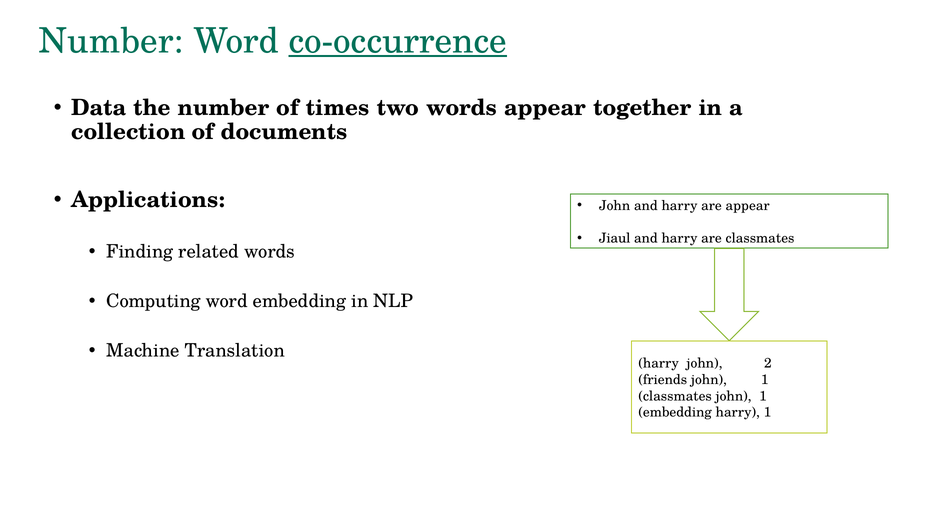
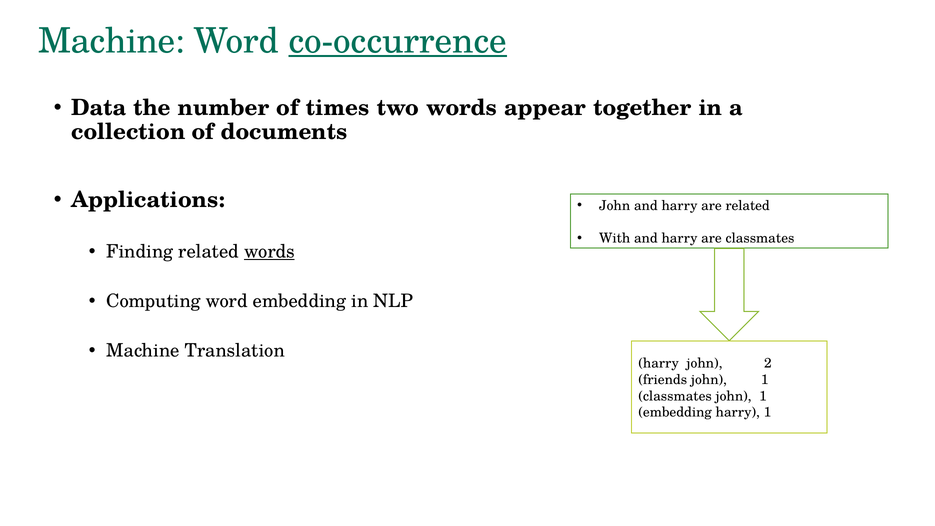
Number at (111, 41): Number -> Machine
are appear: appear -> related
Jiaul: Jiaul -> With
words at (269, 251) underline: none -> present
